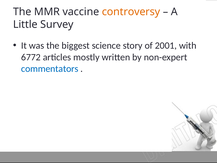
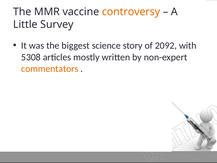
2001: 2001 -> 2092
6772: 6772 -> 5308
commentators colour: blue -> orange
